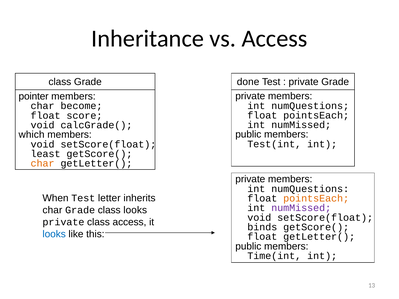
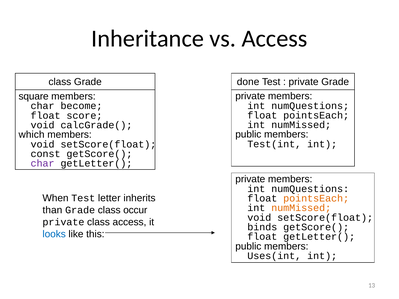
pointer: pointer -> square
least: least -> const
char at (43, 164) colour: orange -> purple
numMissed at (301, 208) colour: purple -> orange
char at (52, 210): char -> than
class looks: looks -> occur
Time(int: Time(int -> Uses(int
